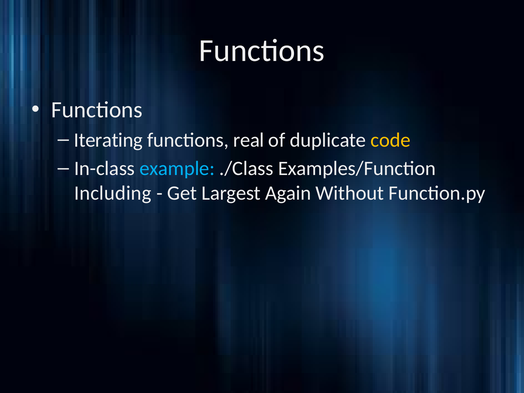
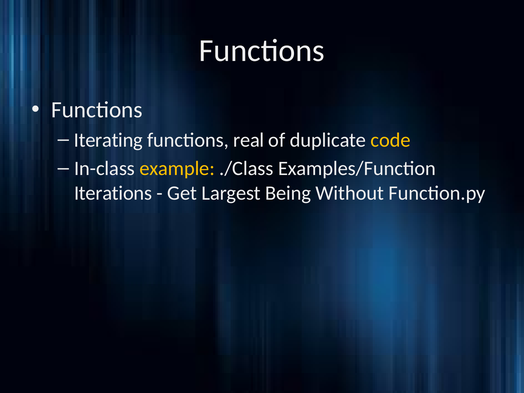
example colour: light blue -> yellow
Including: Including -> Iterations
Again: Again -> Being
